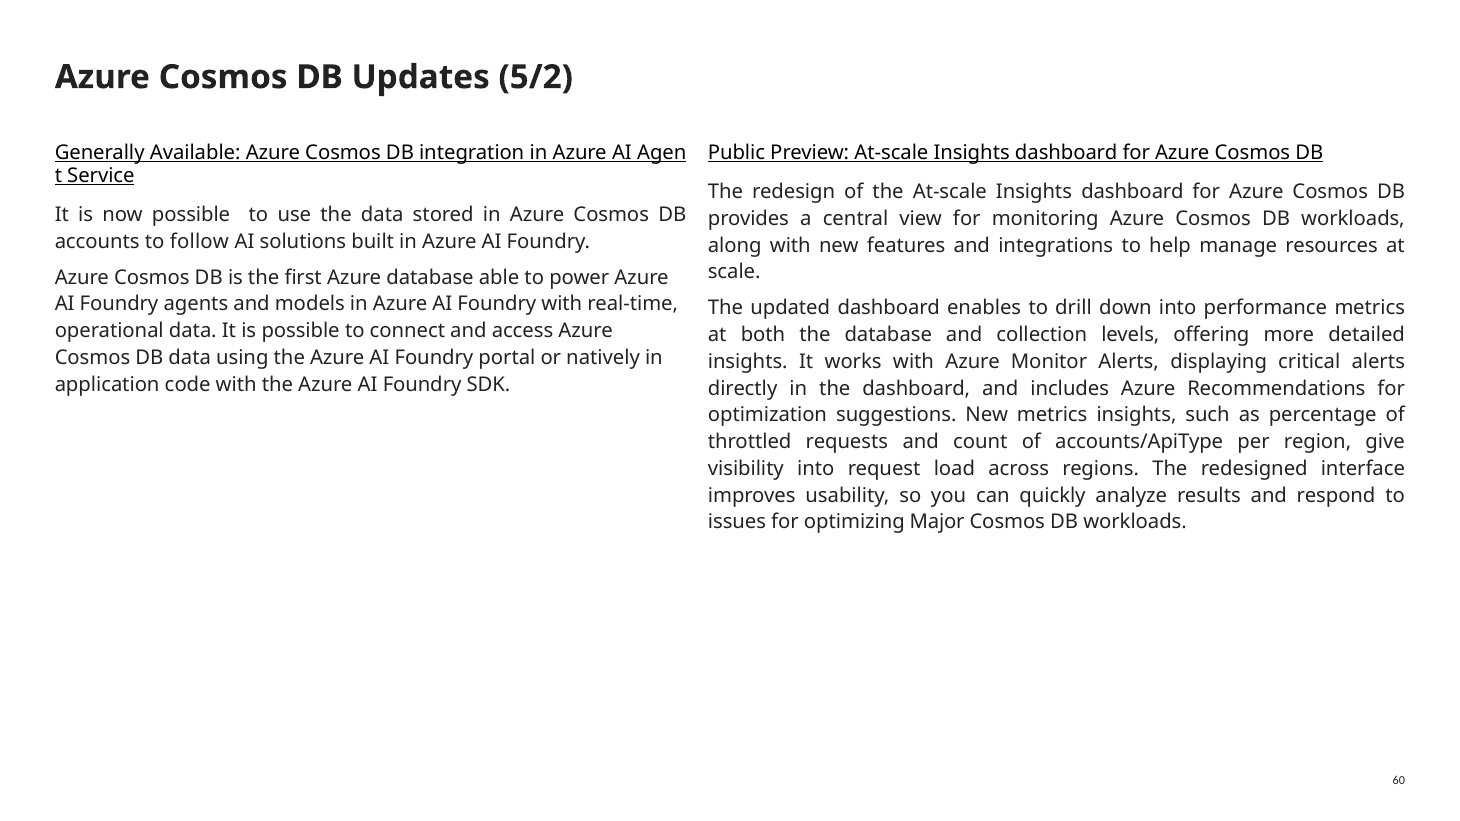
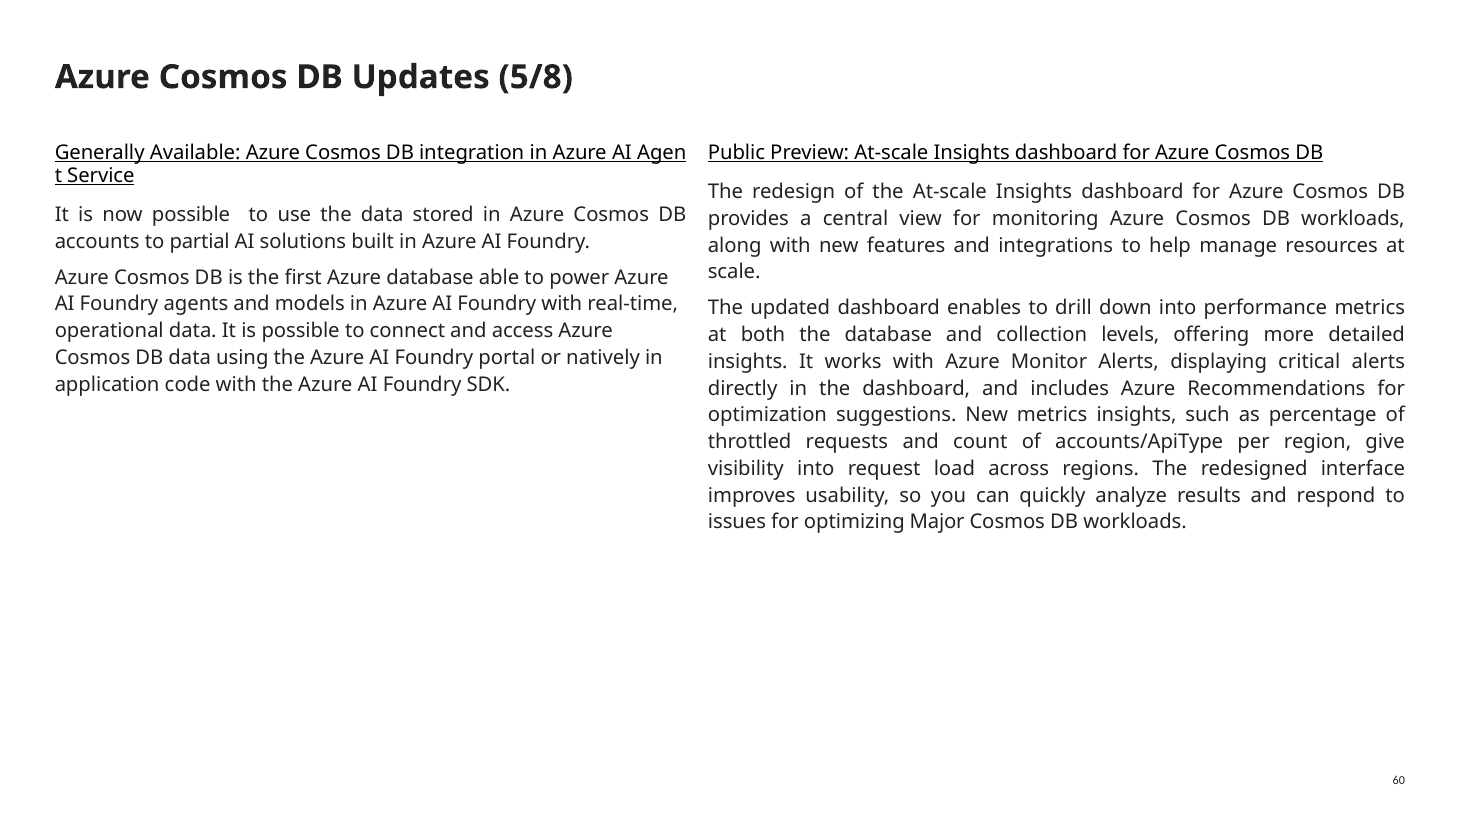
5/2: 5/2 -> 5/8
follow: follow -> partial
